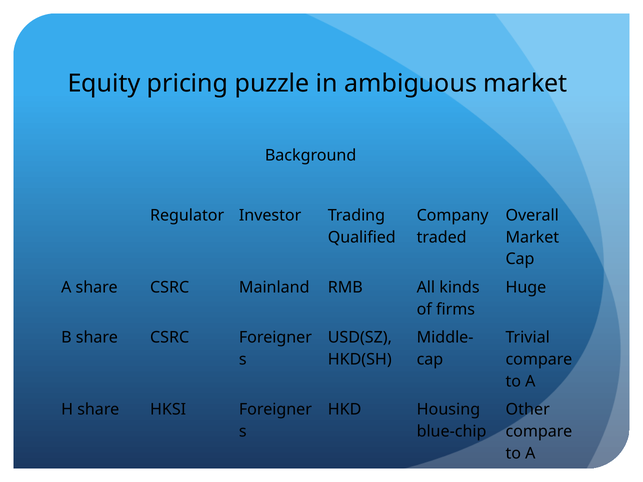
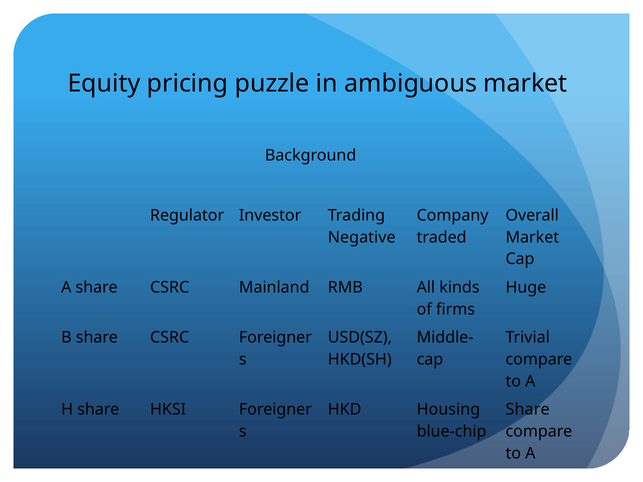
Qualified: Qualified -> Negative
Other at (528, 410): Other -> Share
